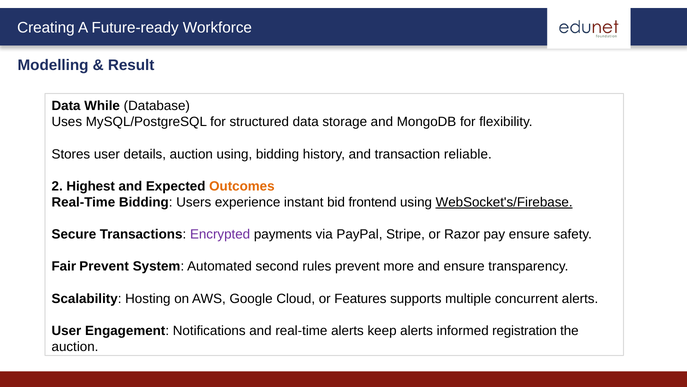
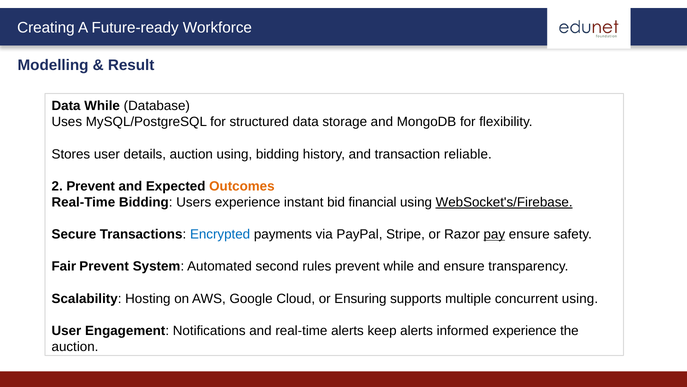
2 Highest: Highest -> Prevent
frontend: frontend -> financial
Encrypted colour: purple -> blue
pay underline: none -> present
prevent more: more -> while
Features: Features -> Ensuring
concurrent alerts: alerts -> using
informed registration: registration -> experience
